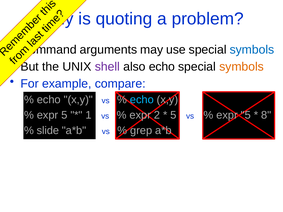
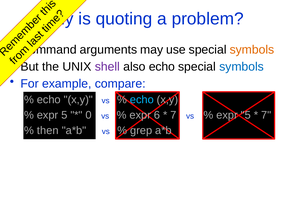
symbols at (252, 50) colour: blue -> orange
symbols at (242, 67) colour: orange -> blue
1: 1 -> 0
2: 2 -> 6
5 at (173, 115): 5 -> 7
8 at (266, 115): 8 -> 7
slide: slide -> then
